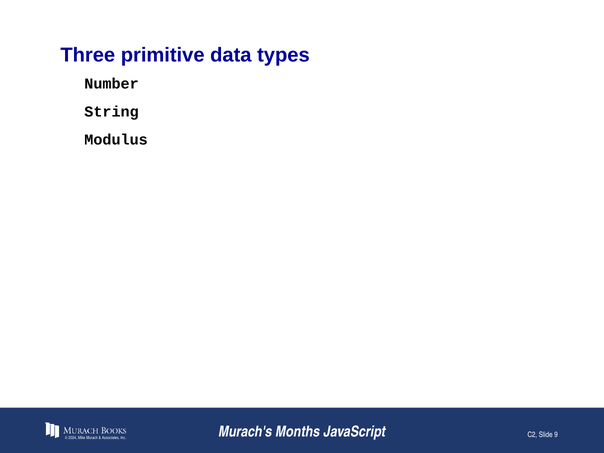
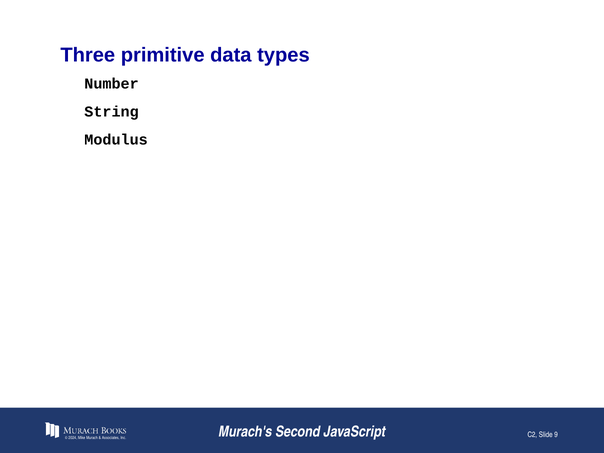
Months: Months -> Second
